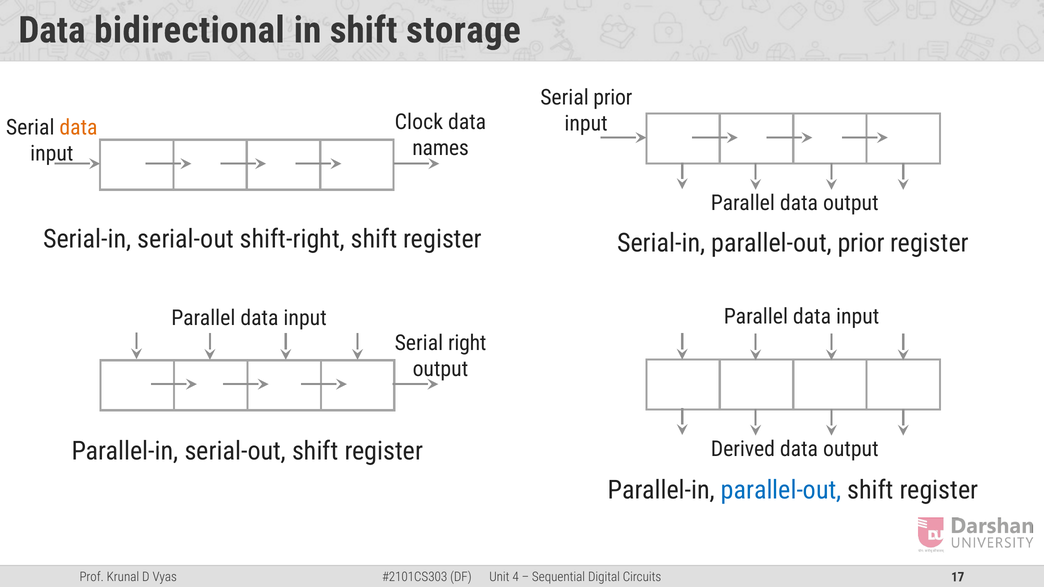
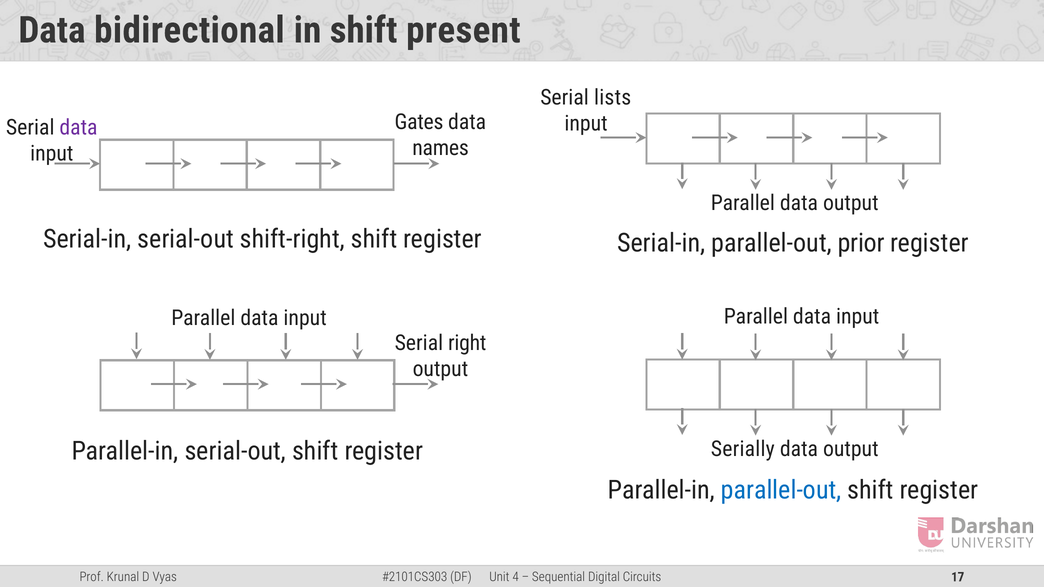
storage: storage -> present
Serial prior: prior -> lists
Clock: Clock -> Gates
data at (78, 127) colour: orange -> purple
Derived: Derived -> Serially
